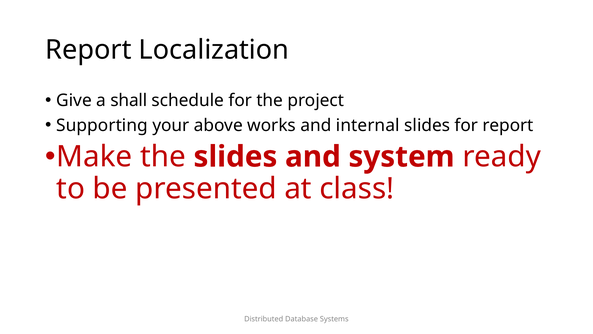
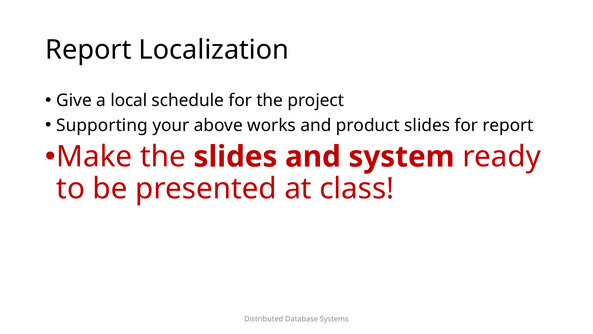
shall: shall -> local
internal: internal -> product
